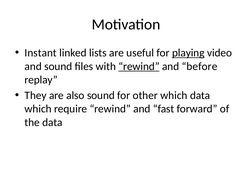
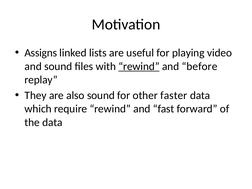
Instant: Instant -> Assigns
playing underline: present -> none
other which: which -> faster
